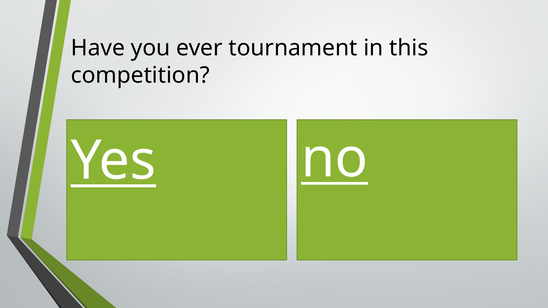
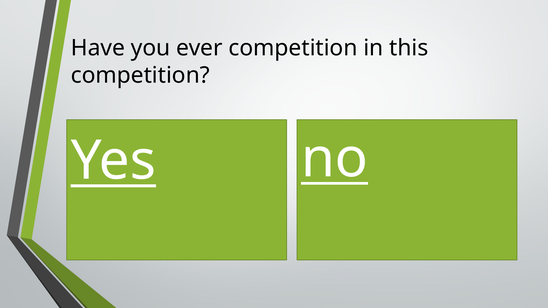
ever tournament: tournament -> competition
